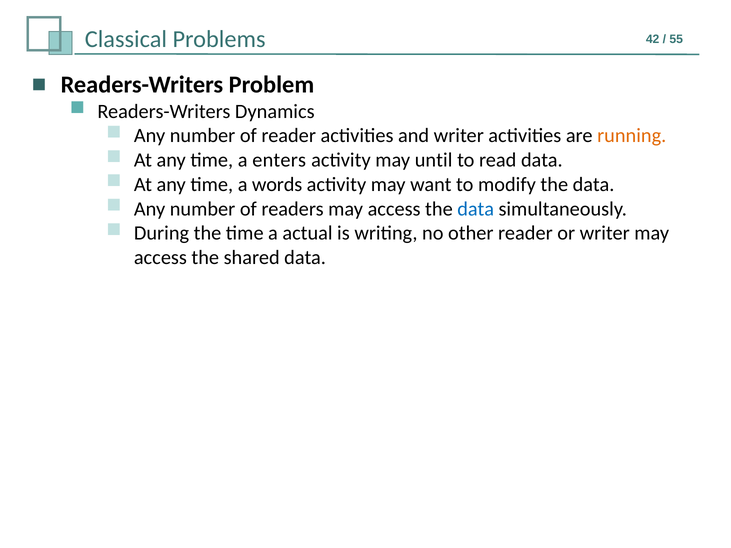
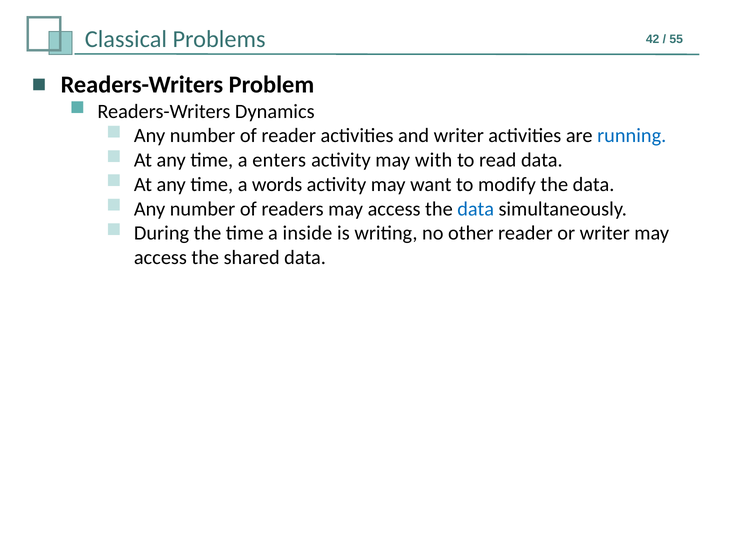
running colour: orange -> blue
until: until -> with
actual: actual -> inside
